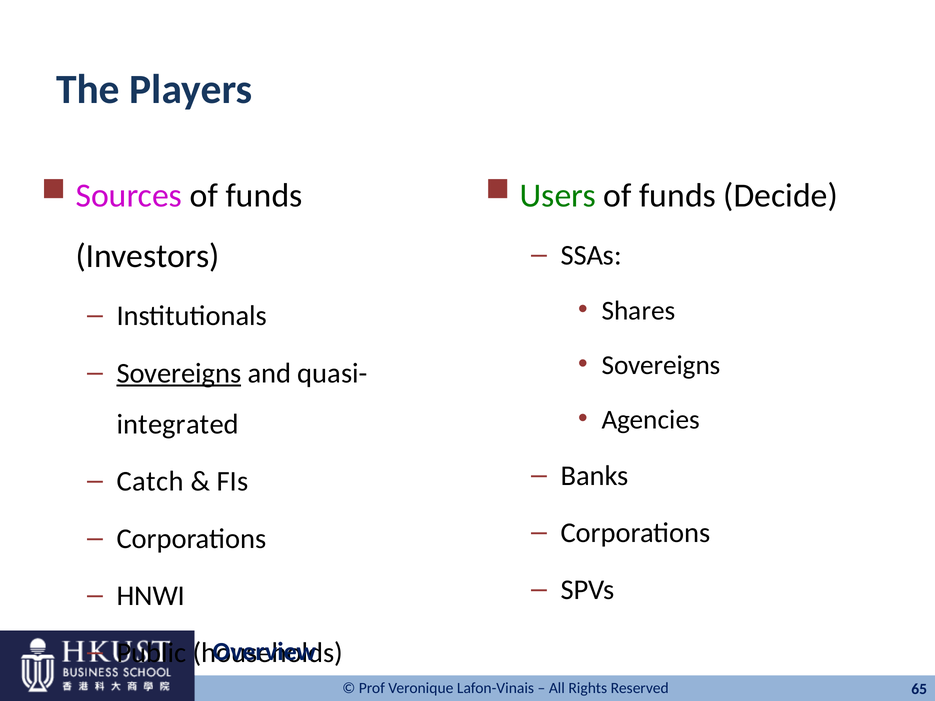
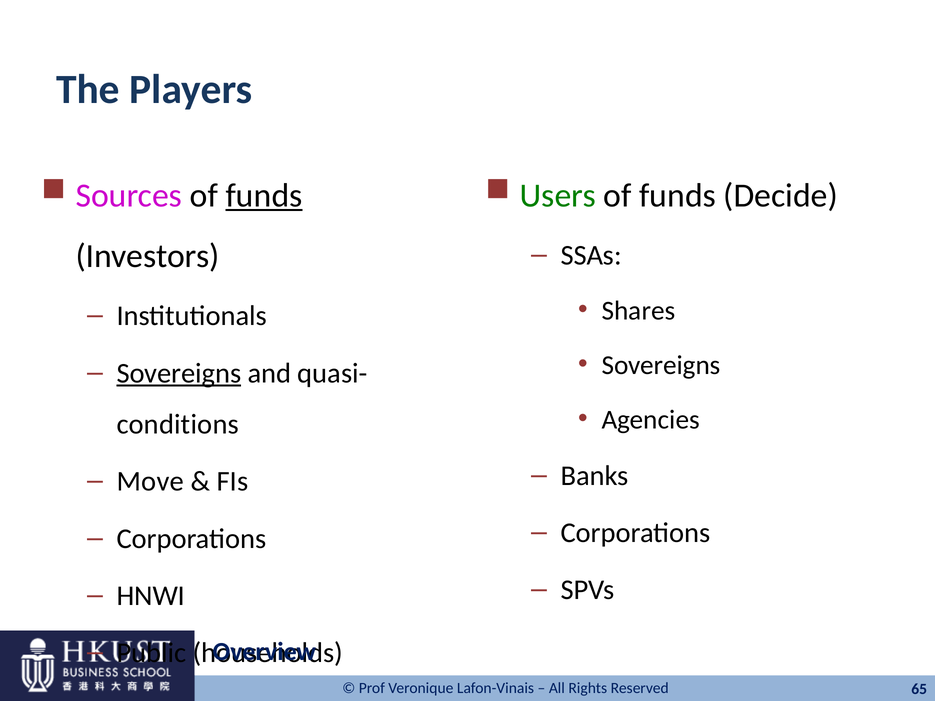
funds at (264, 196) underline: none -> present
integrated: integrated -> conditions
Catch: Catch -> Move
